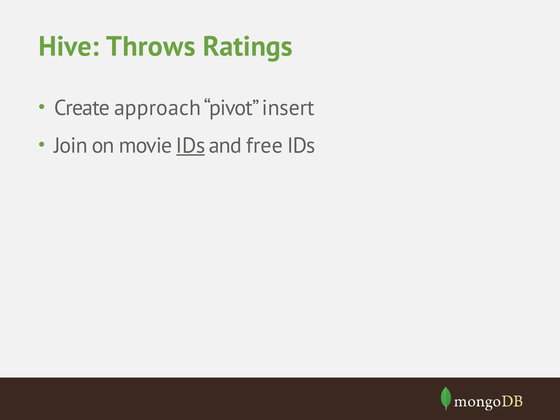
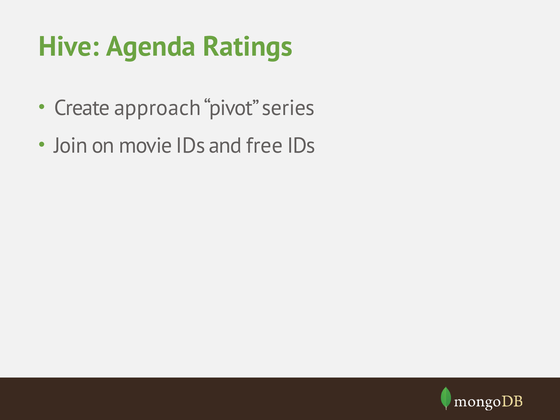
Throws: Throws -> Agenda
insert: insert -> series
IDs at (191, 146) underline: present -> none
